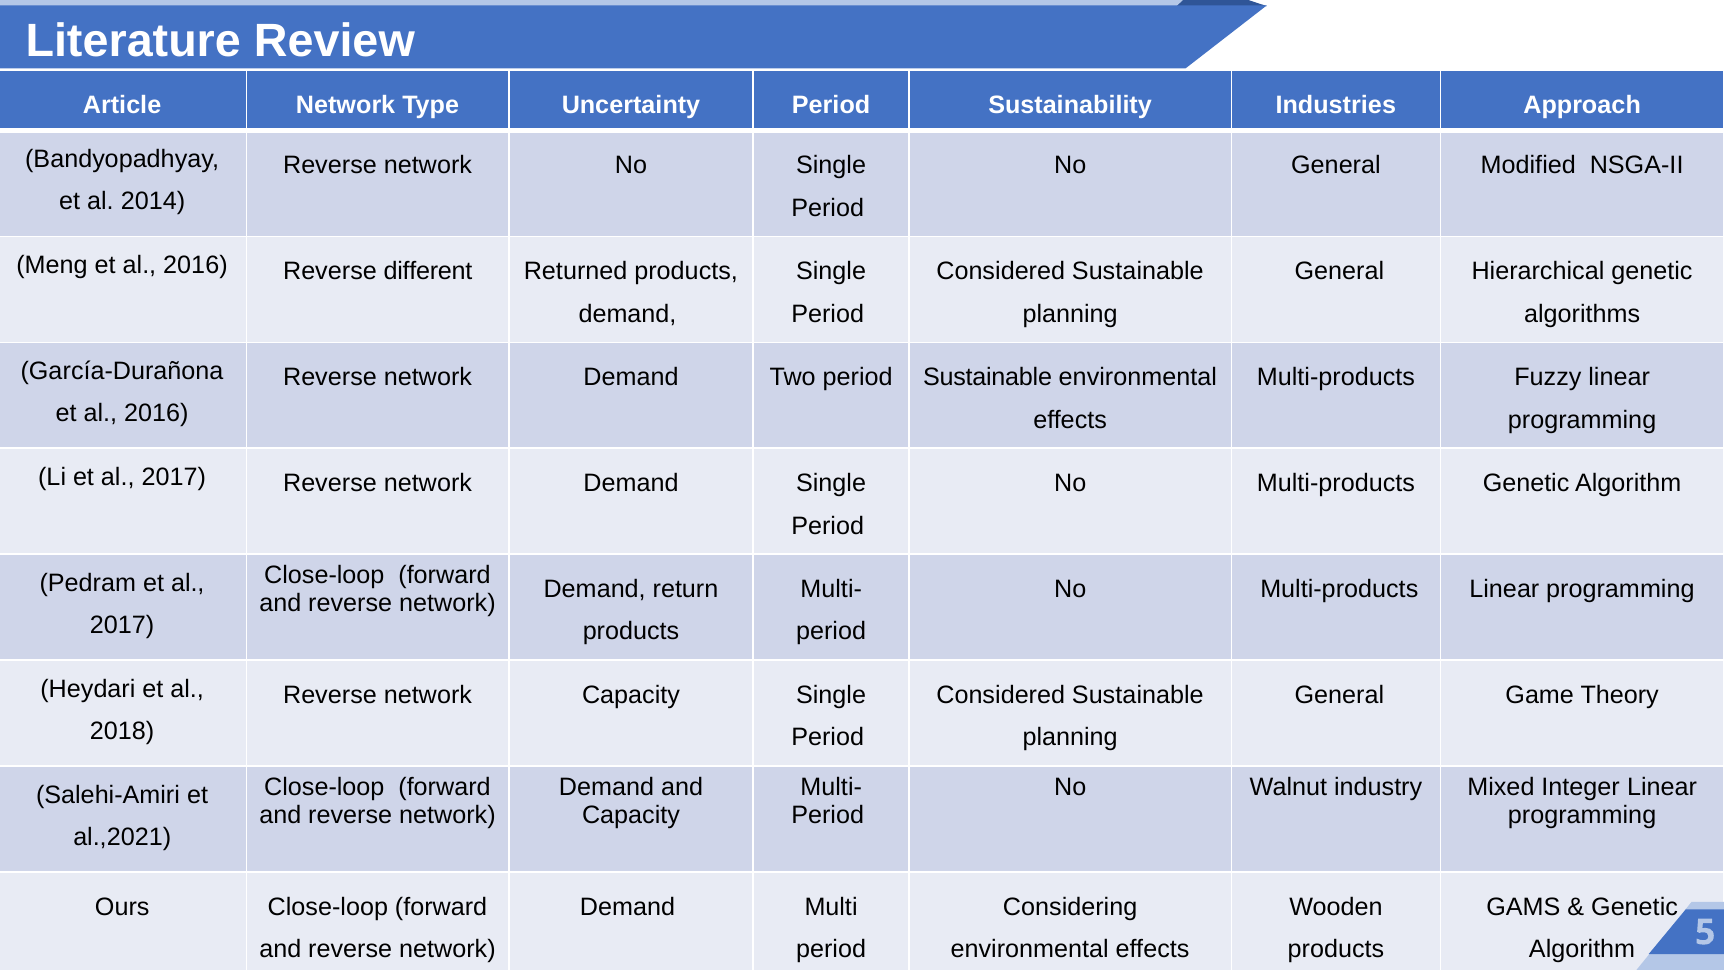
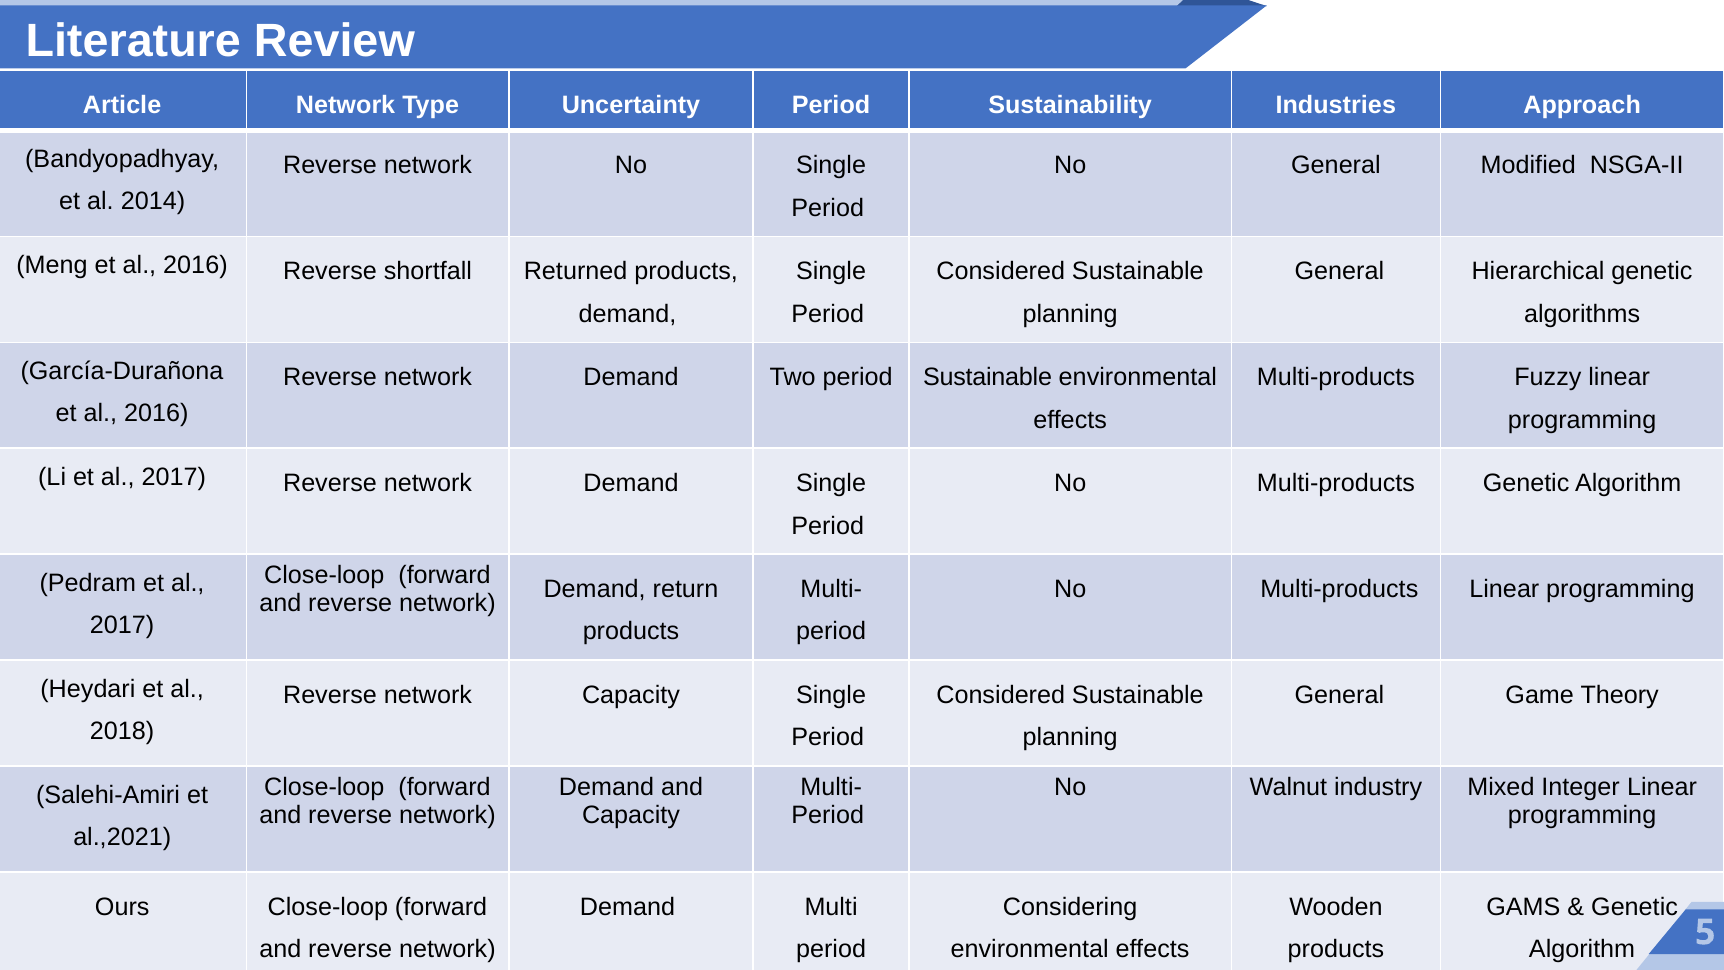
different: different -> shortfall
